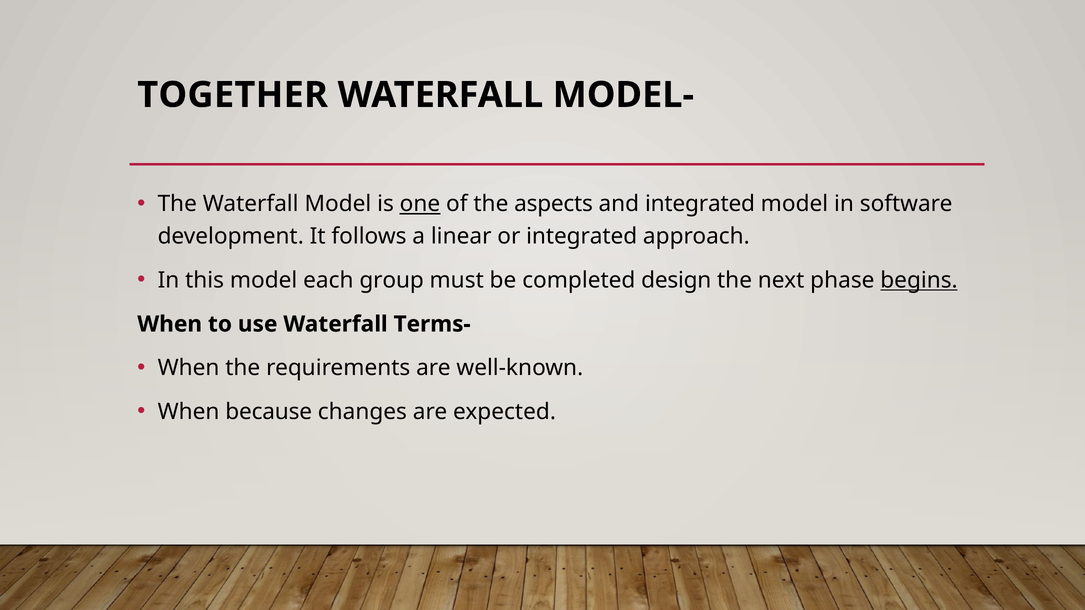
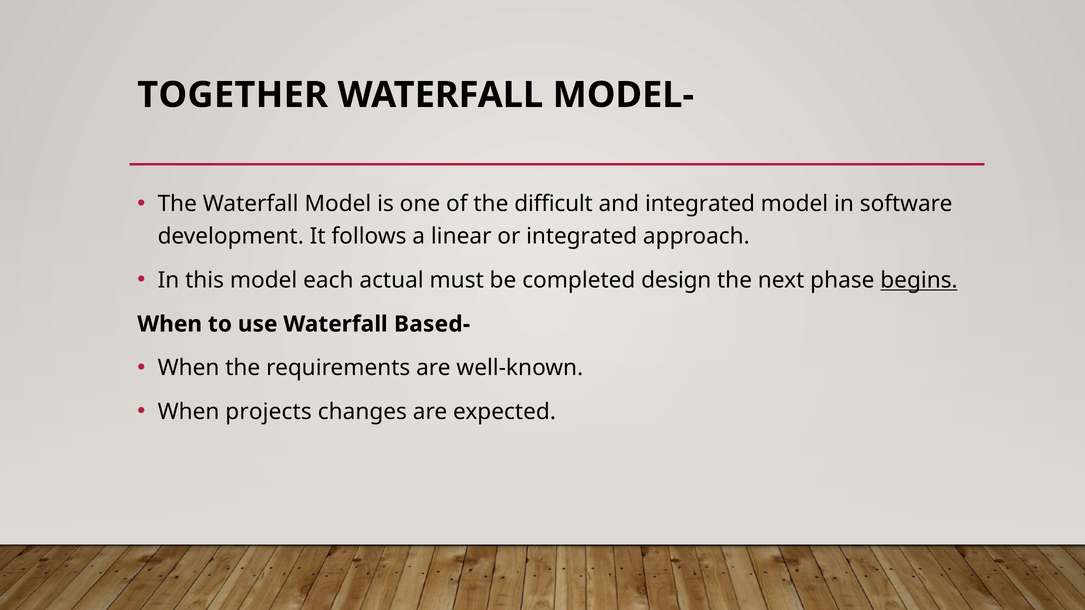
one underline: present -> none
aspects: aspects -> difficult
group: group -> actual
Terms-: Terms- -> Based-
because: because -> projects
